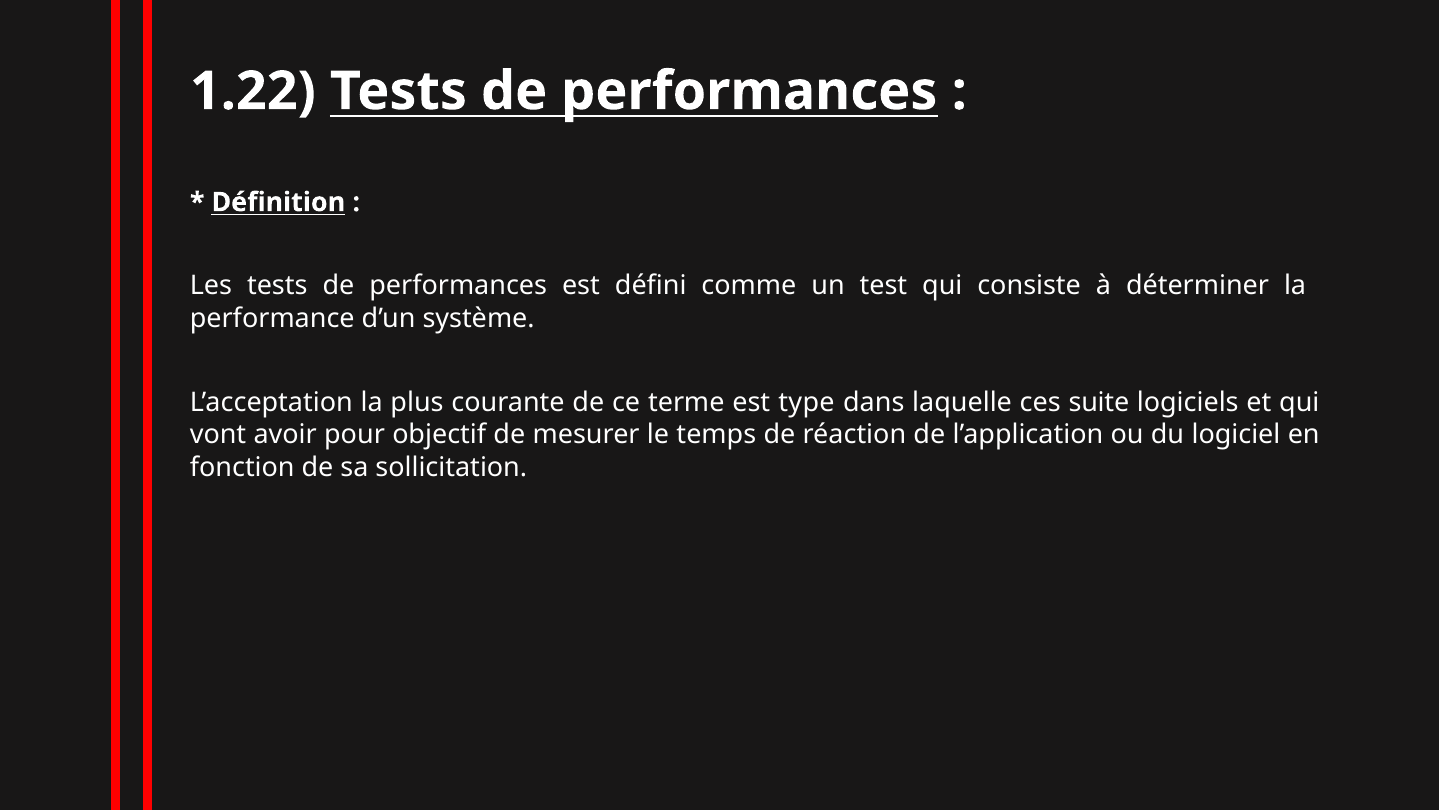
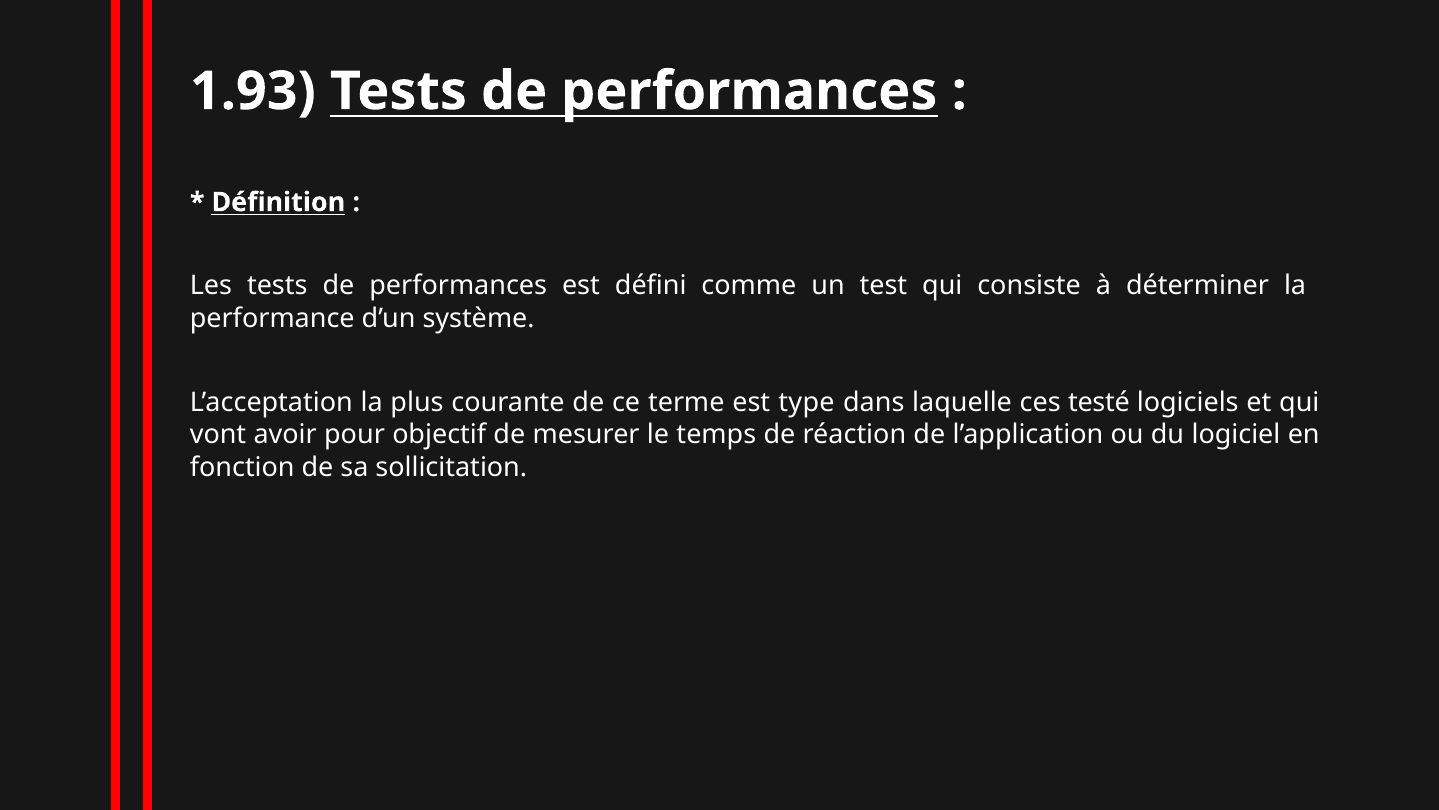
1.22: 1.22 -> 1.93
suite: suite -> testé
